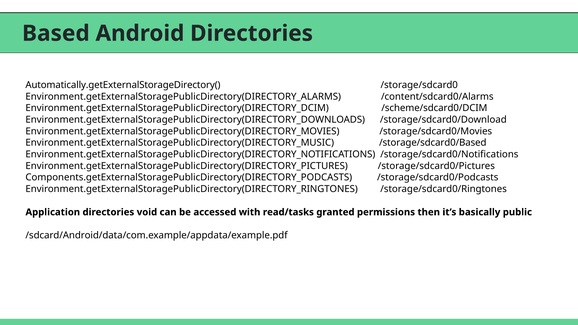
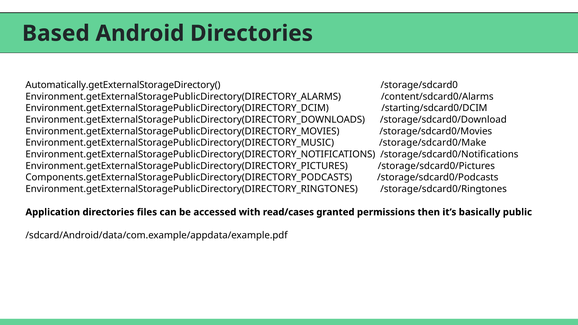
/scheme/sdcard0/DCIM: /scheme/sdcard0/DCIM -> /starting/sdcard0/DCIM
/storage/sdcard0/Based: /storage/sdcard0/Based -> /storage/sdcard0/Make
void: void -> files
read/tasks: read/tasks -> read/cases
